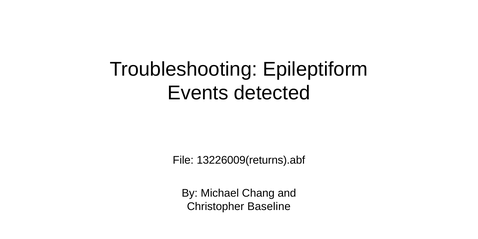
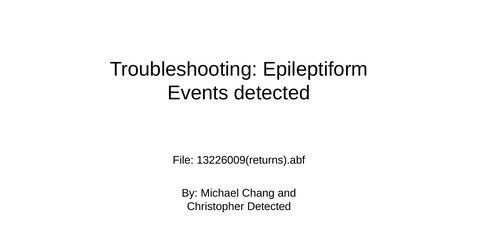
Christopher Baseline: Baseline -> Detected
